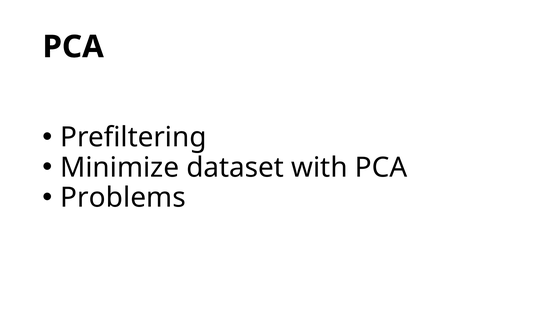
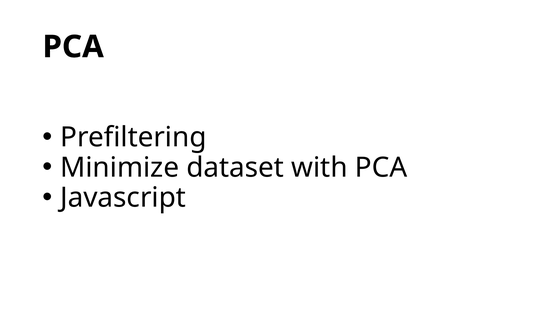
Problems: Problems -> Javascript
